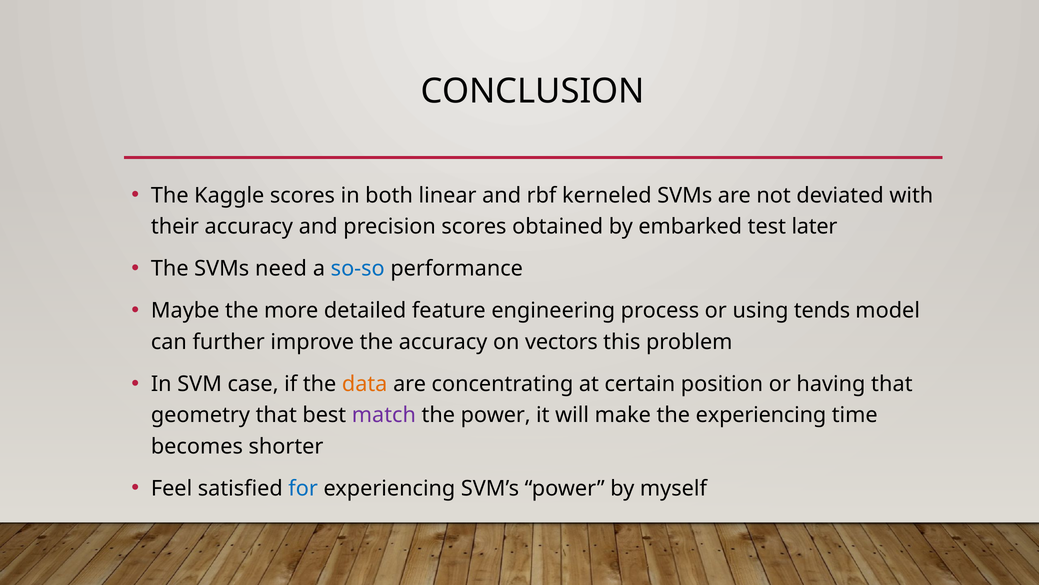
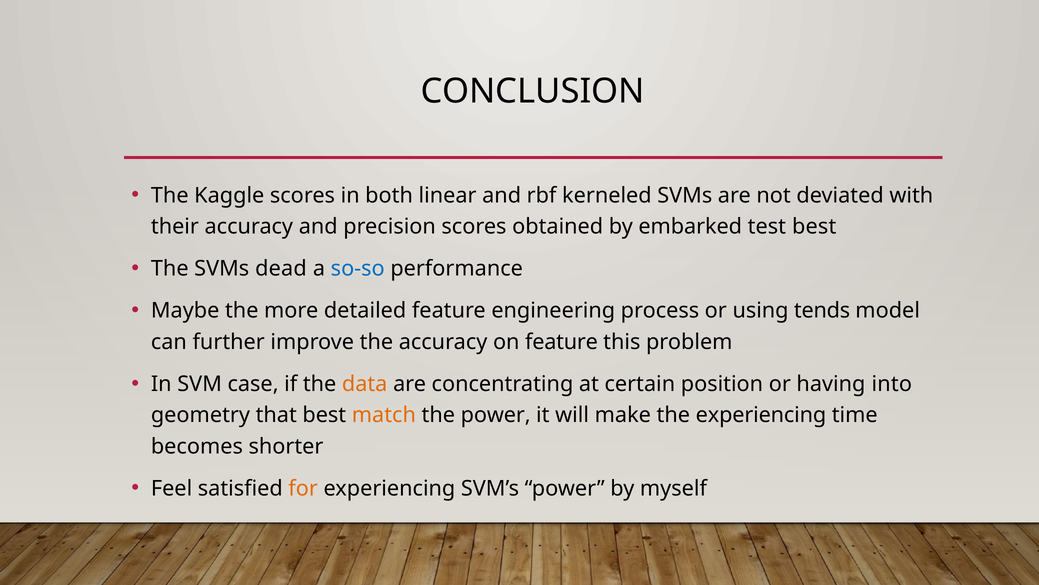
test later: later -> best
need: need -> dead
on vectors: vectors -> feature
having that: that -> into
match colour: purple -> orange
for colour: blue -> orange
